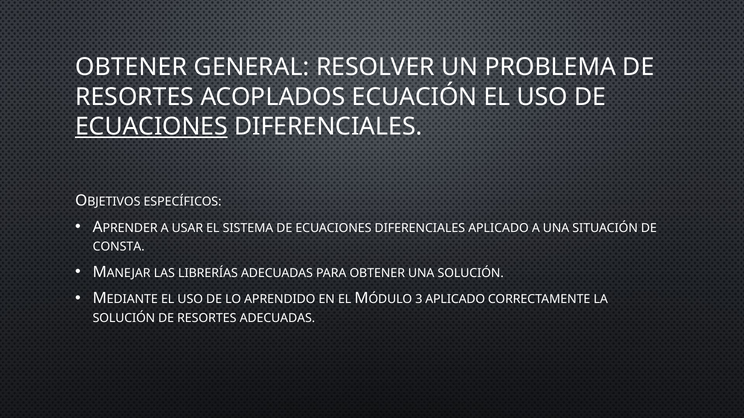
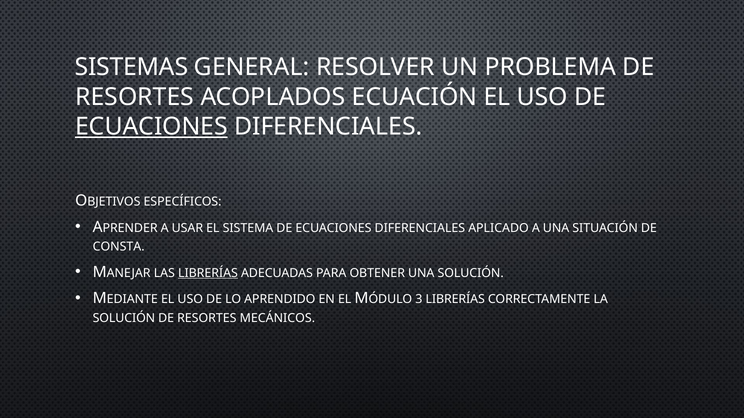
OBTENER at (131, 67): OBTENER -> SISTEMAS
LIBRERÍAS at (208, 273) underline: none -> present
3 APLICADO: APLICADO -> LIBRERÍAS
RESORTES ADECUADAS: ADECUADAS -> MECÁNICOS
